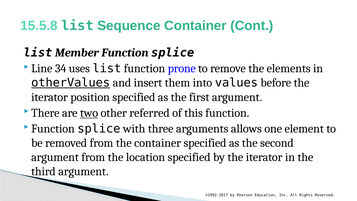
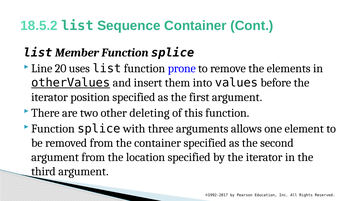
15.5.8: 15.5.8 -> 18.5.2
34: 34 -> 20
two underline: present -> none
referred: referred -> deleting
